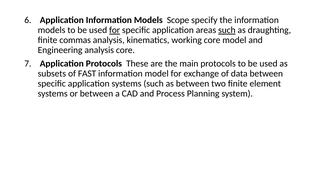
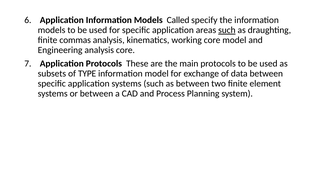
Scope: Scope -> Called
for at (115, 30) underline: present -> none
FAST: FAST -> TYPE
